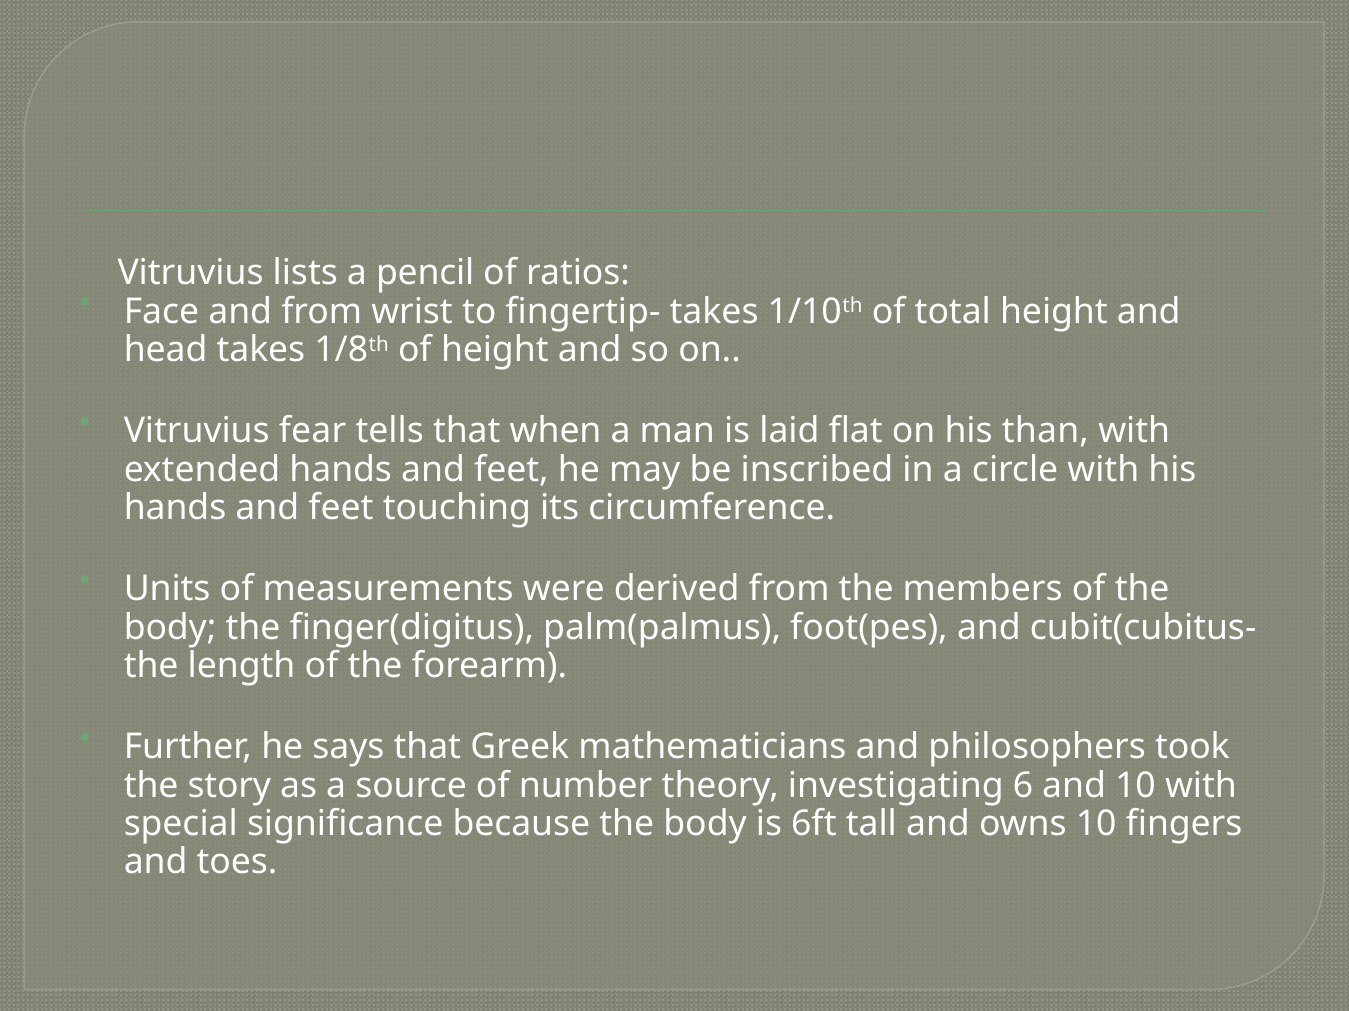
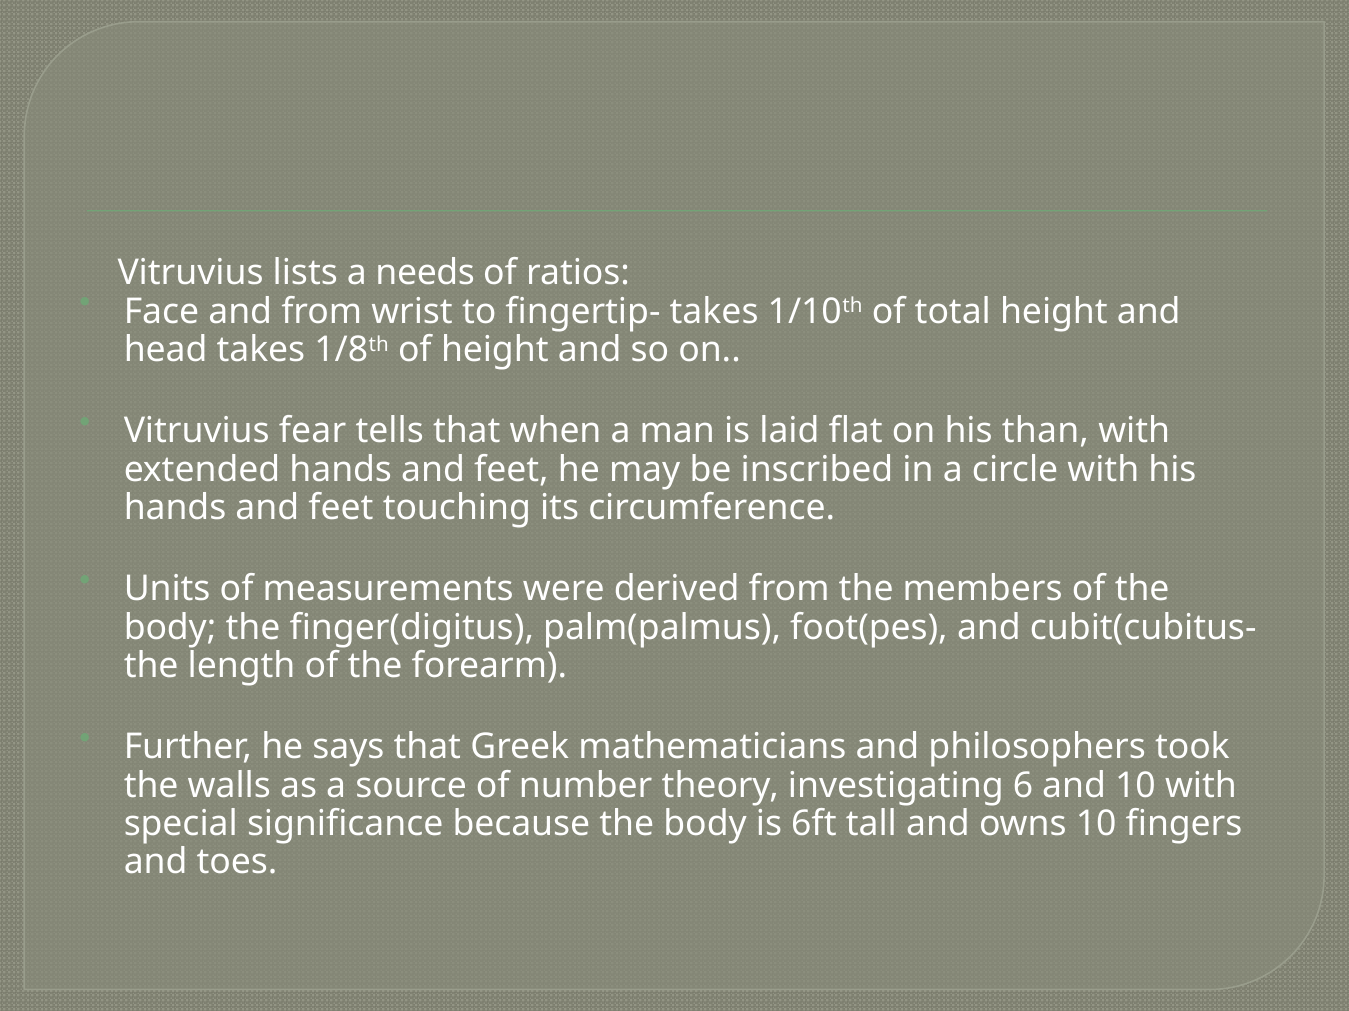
pencil: pencil -> needs
story: story -> walls
